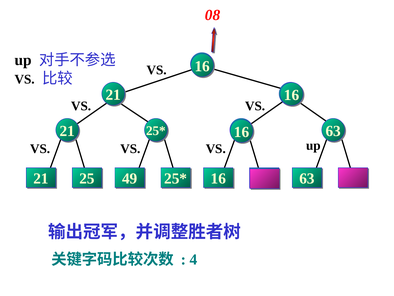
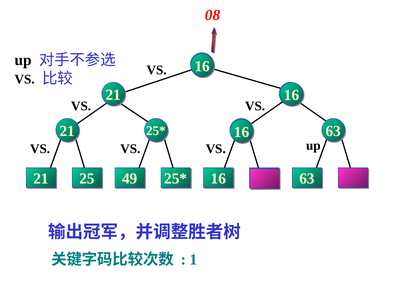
4: 4 -> 1
